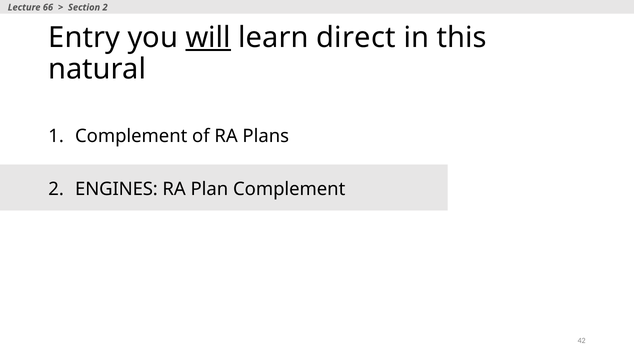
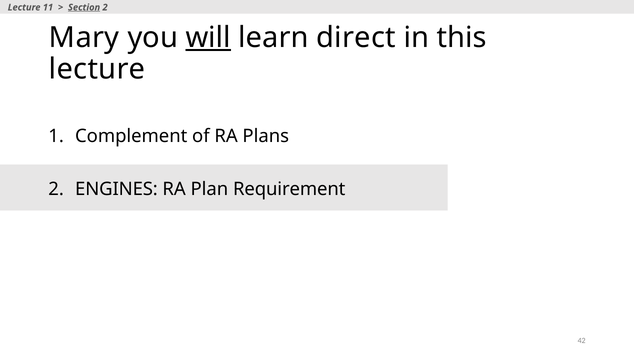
66: 66 -> 11
Section underline: none -> present
Entry: Entry -> Mary
natural at (97, 69): natural -> lecture
Plan Complement: Complement -> Requirement
